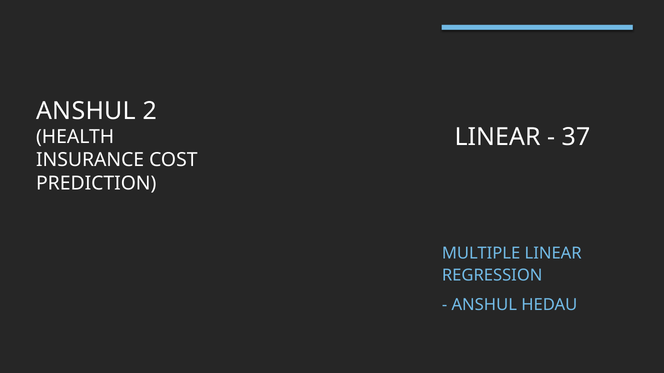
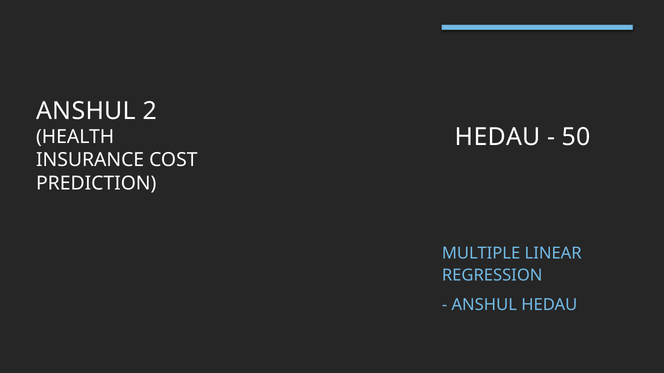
LINEAR at (498, 137): LINEAR -> HEDAU
37: 37 -> 50
